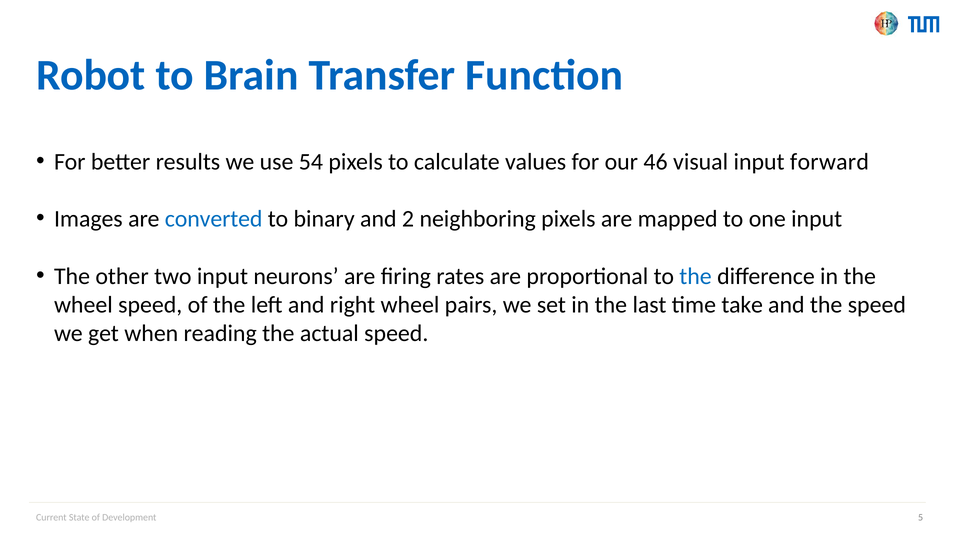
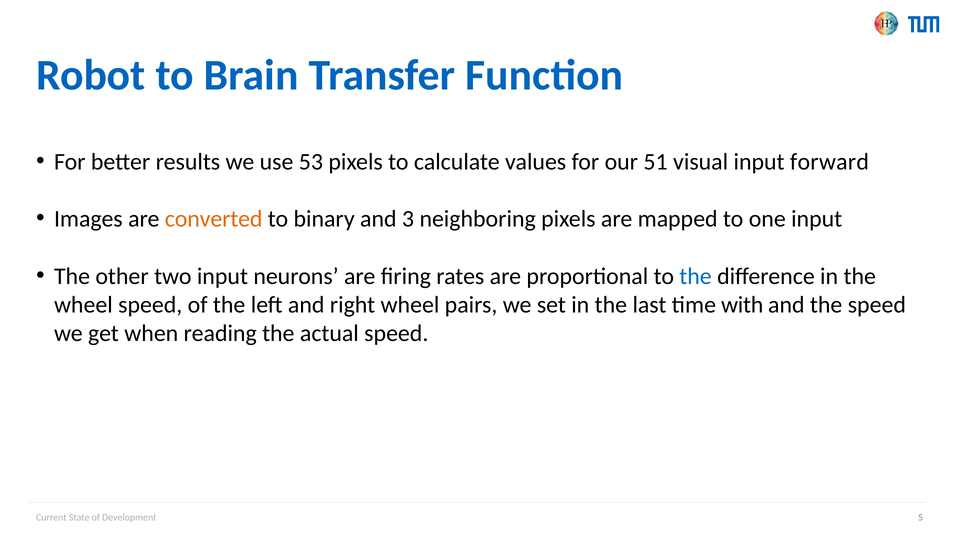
54: 54 -> 53
46: 46 -> 51
converted colour: blue -> orange
2: 2 -> 3
take: take -> with
